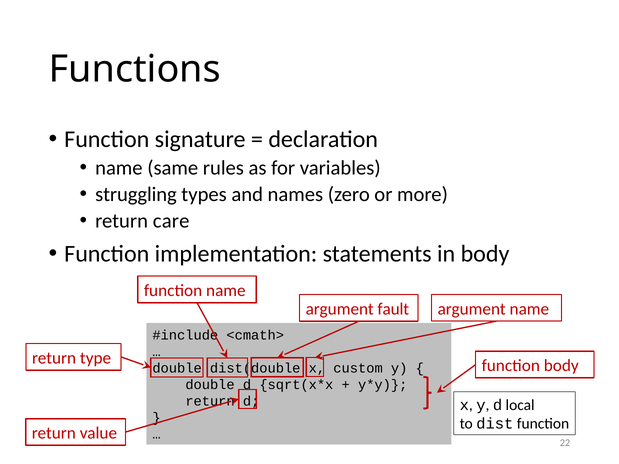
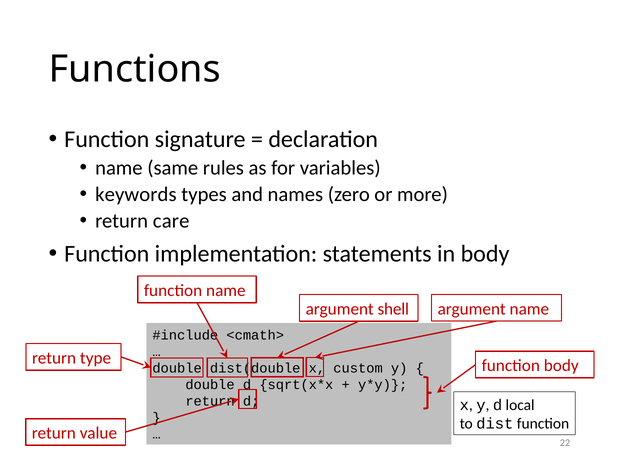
struggling: struggling -> keywords
fault: fault -> shell
